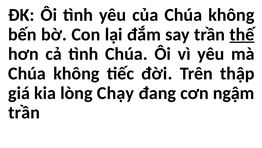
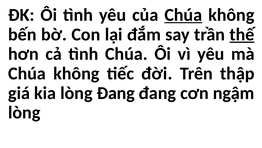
Chúa at (183, 15) underline: none -> present
lòng Chạy: Chạy -> Đang
trần at (24, 112): trần -> lòng
